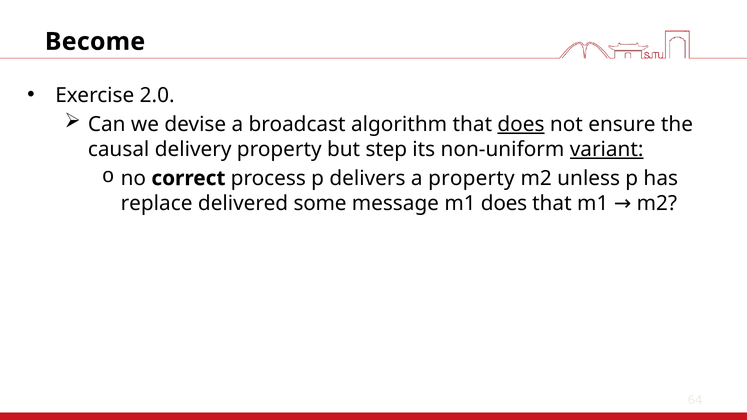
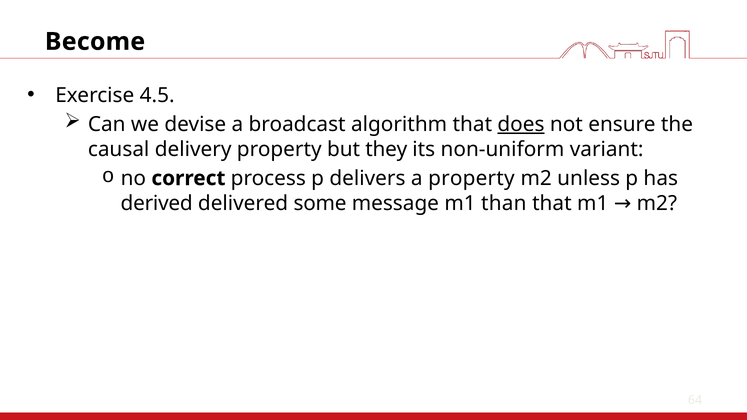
2.0: 2.0 -> 4.5
step: step -> they
variant underline: present -> none
replace: replace -> derived
m1 does: does -> than
